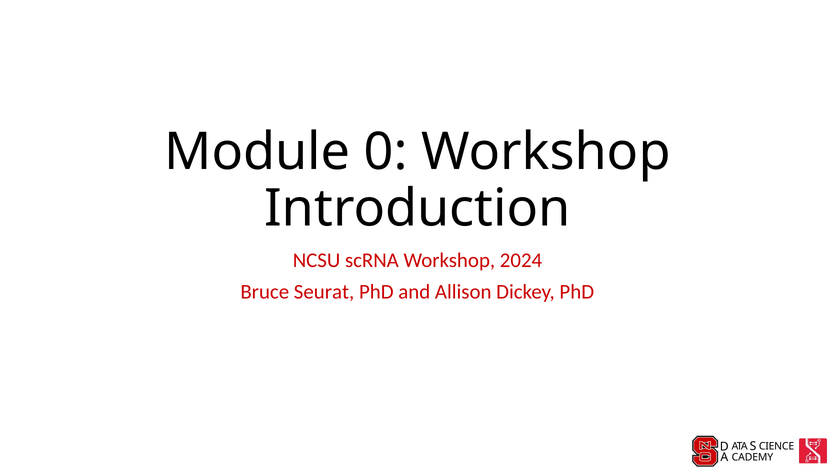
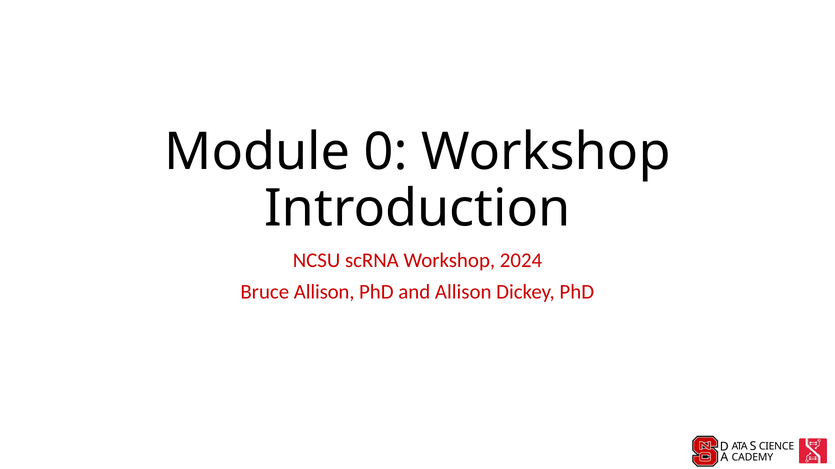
Bruce Seurat: Seurat -> Allison
